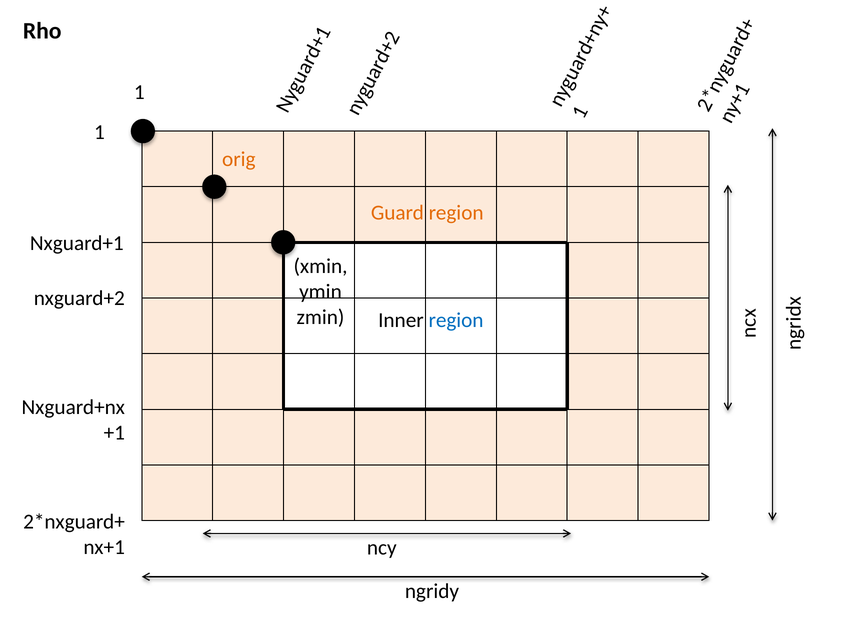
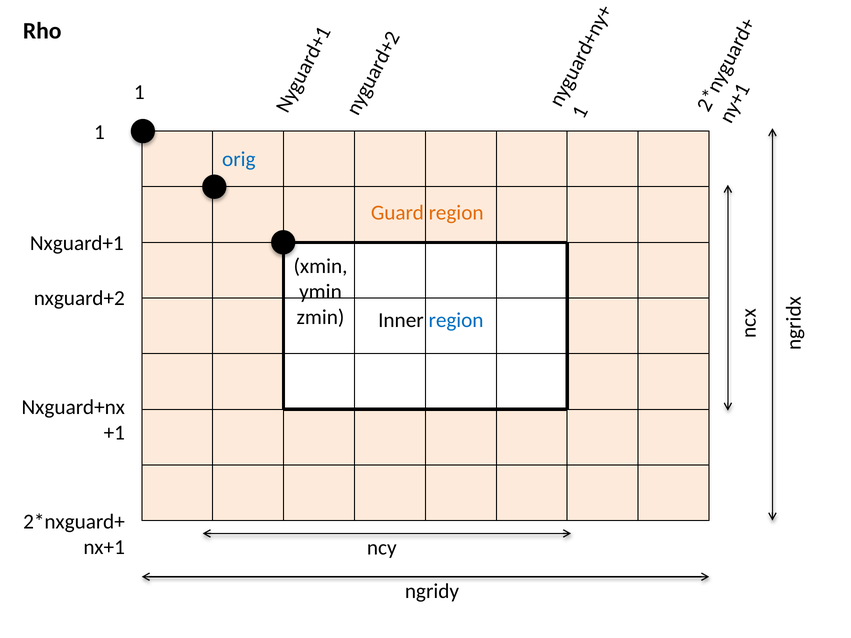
orig colour: orange -> blue
